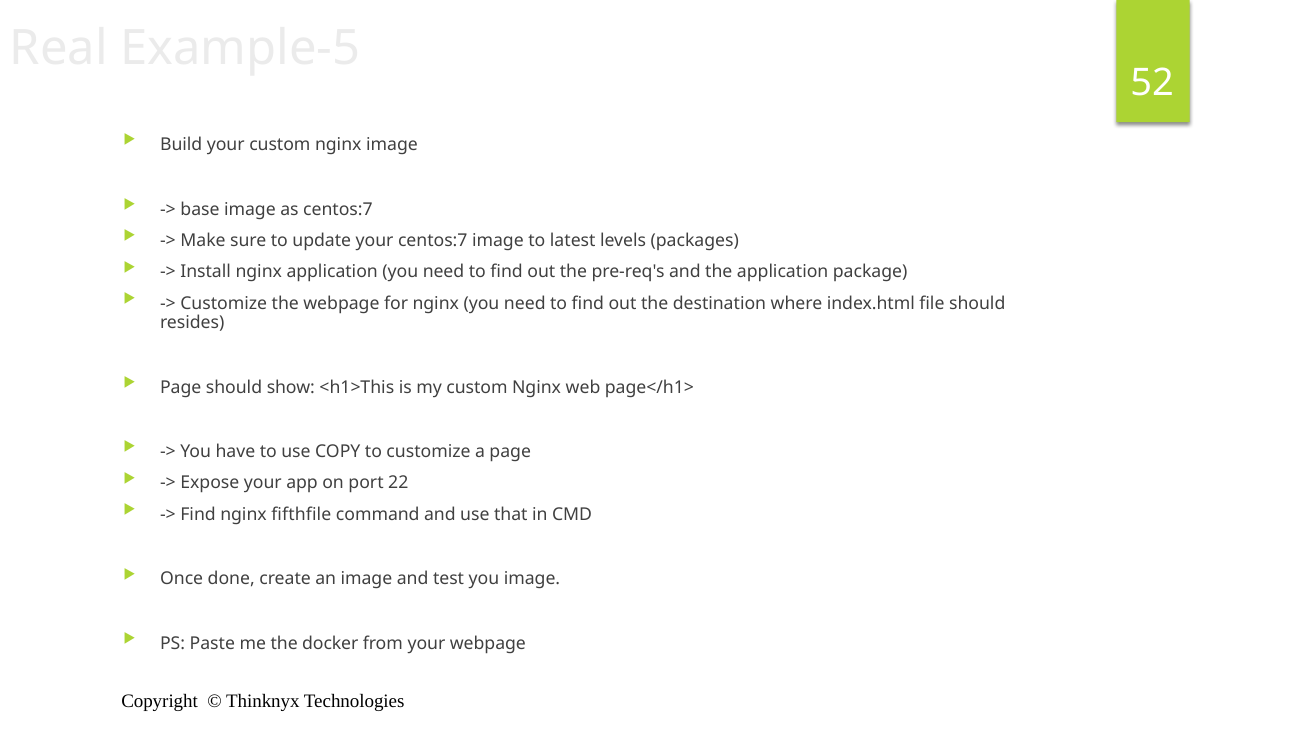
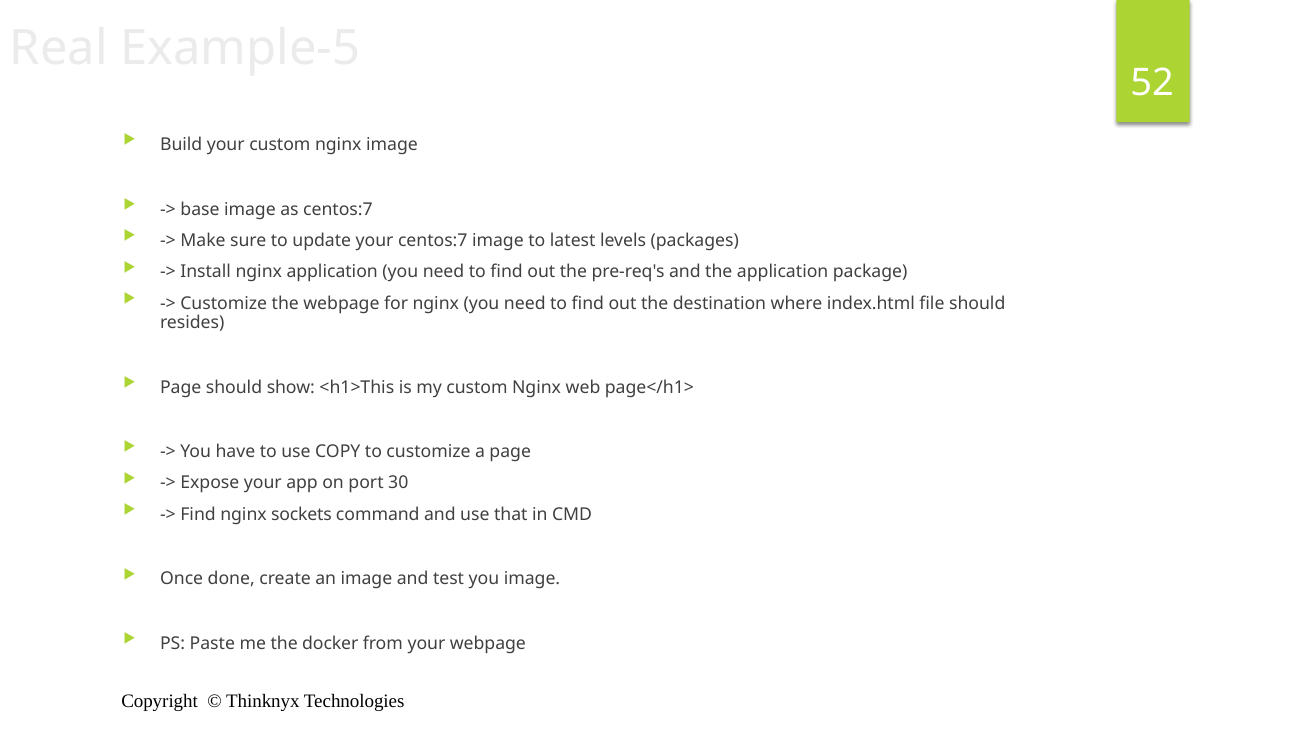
22: 22 -> 30
fifthfile: fifthfile -> sockets
